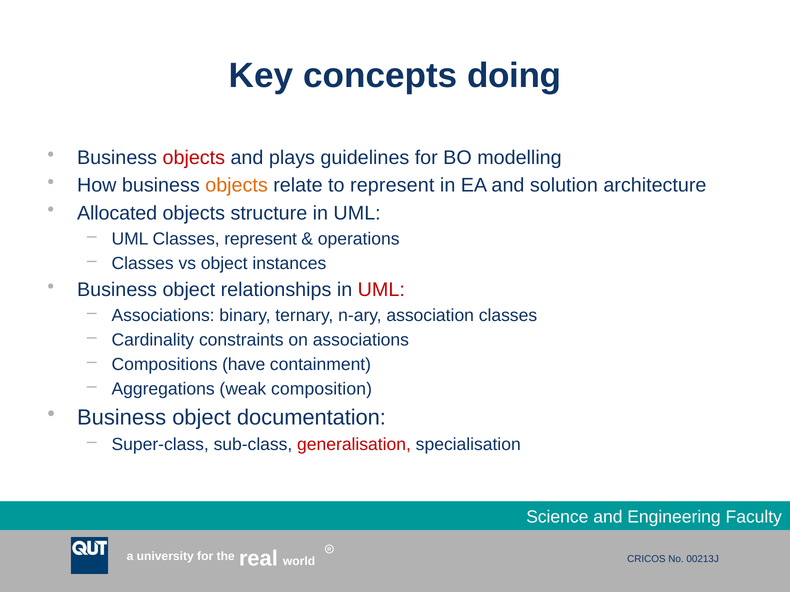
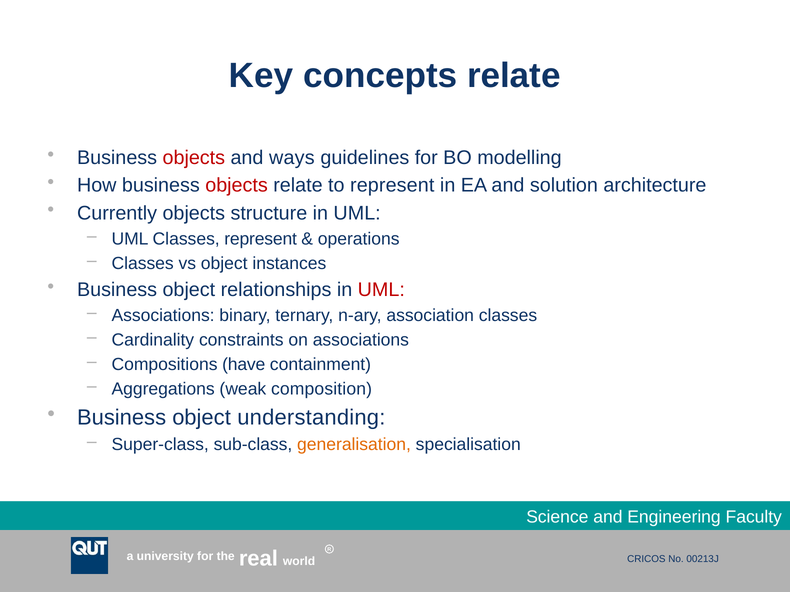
concepts doing: doing -> relate
plays: plays -> ways
objects at (237, 186) colour: orange -> red
Allocated: Allocated -> Currently
documentation: documentation -> understanding
generalisation colour: red -> orange
